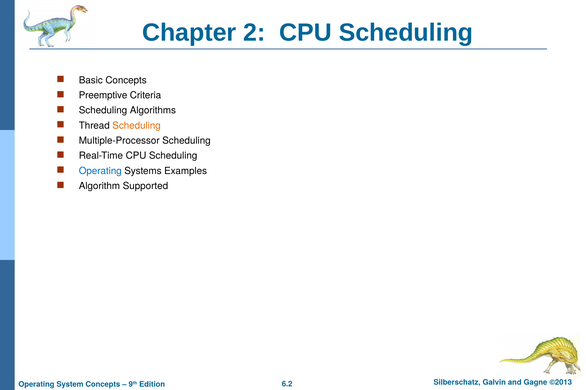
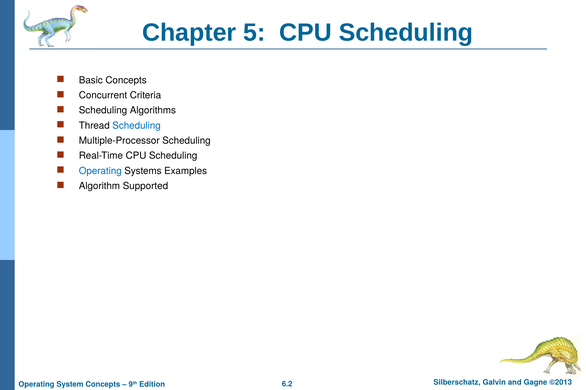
2: 2 -> 5
Preemptive: Preemptive -> Concurrent
Scheduling at (137, 126) colour: orange -> blue
